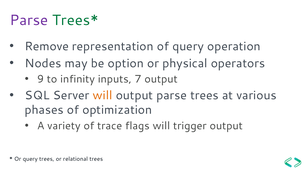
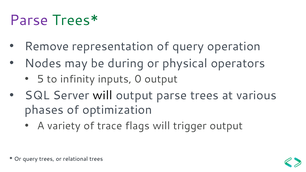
option: option -> during
9: 9 -> 5
7: 7 -> 0
will at (103, 95) colour: orange -> black
